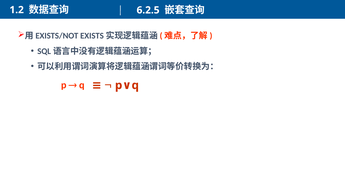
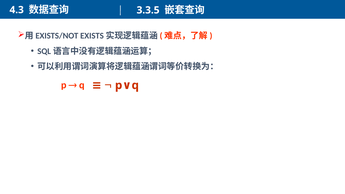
1.2: 1.2 -> 4.3
6.2.5: 6.2.5 -> 3.3.5
